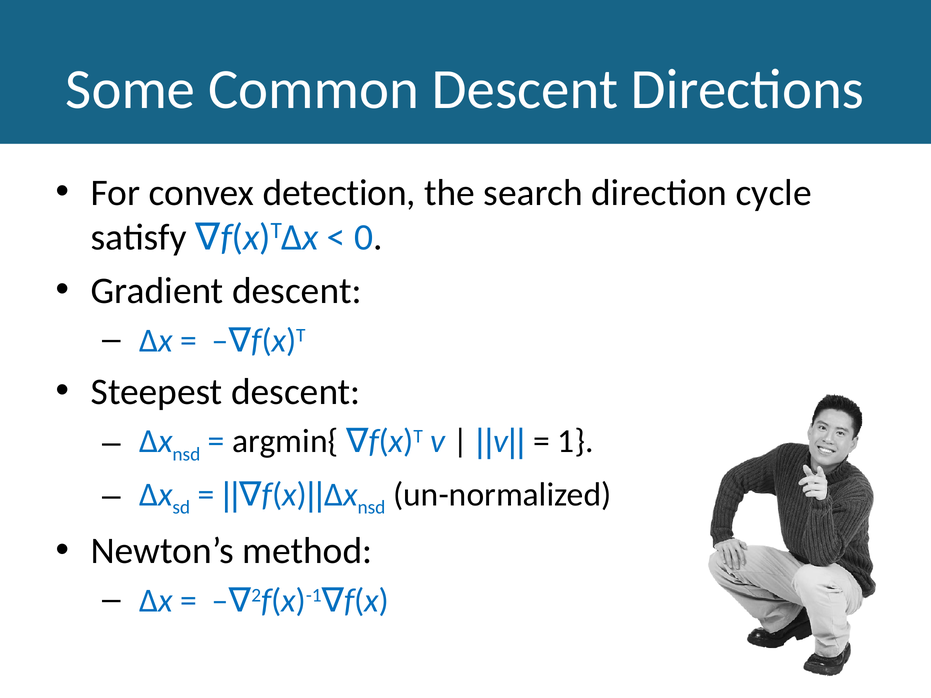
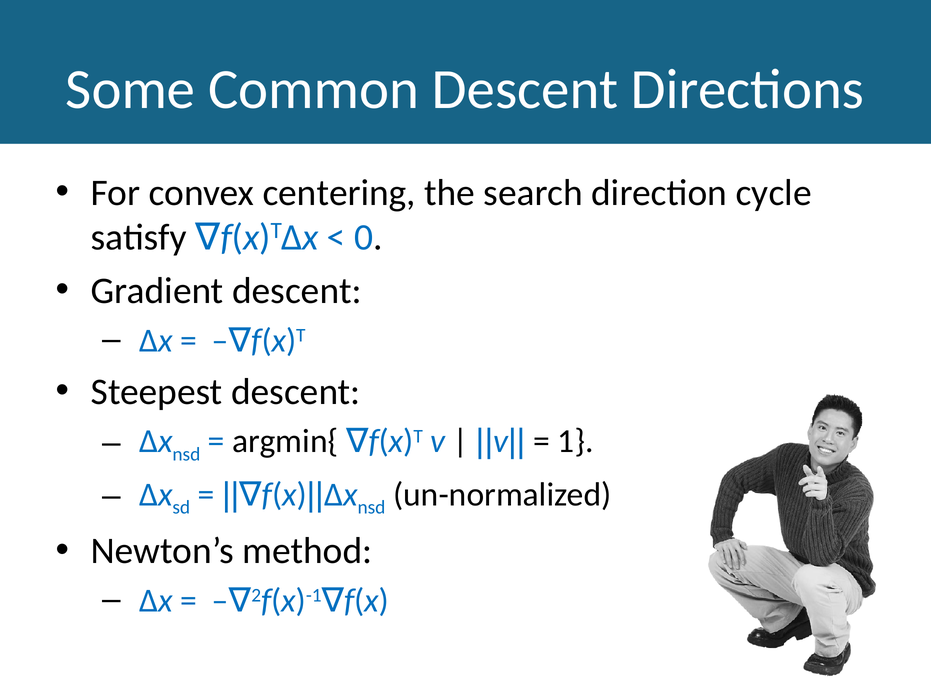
detection: detection -> centering
